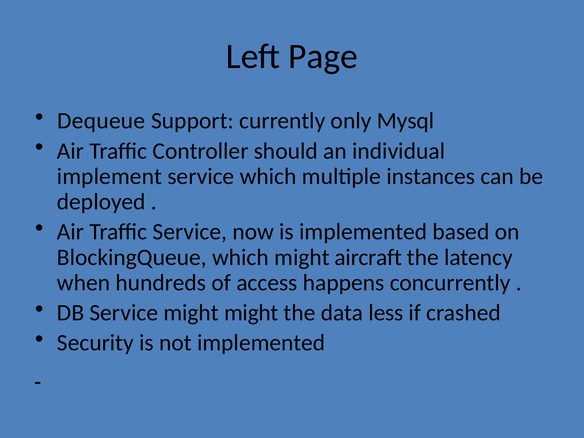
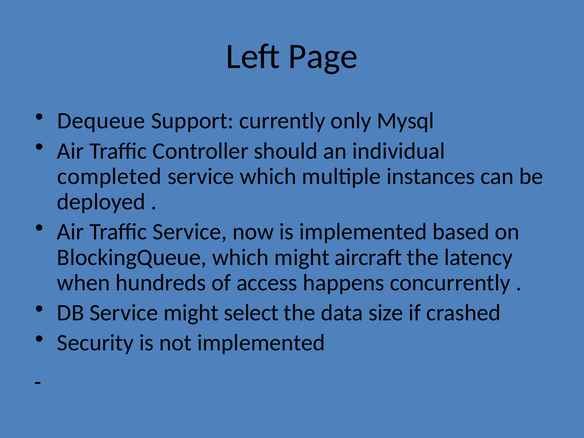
implement: implement -> completed
might might: might -> select
less: less -> size
